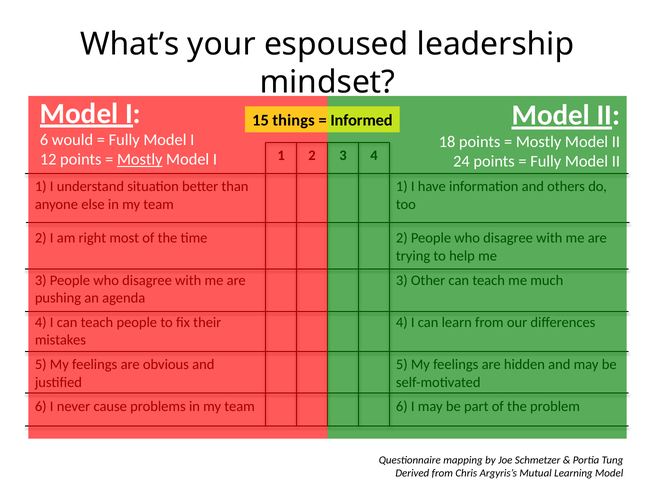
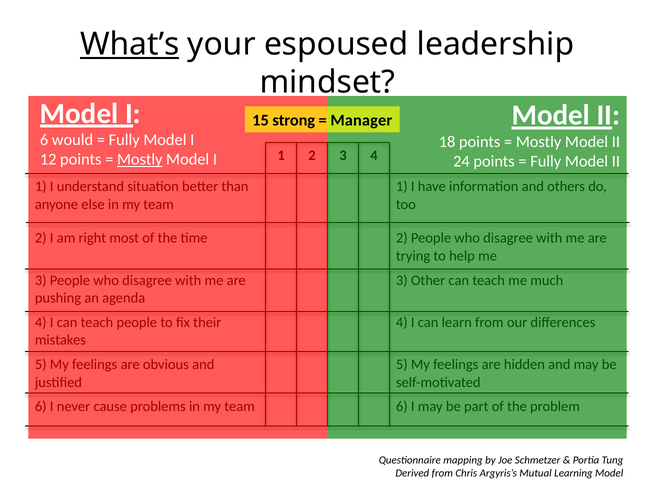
What’s underline: none -> present
things: things -> strong
Informed: Informed -> Manager
